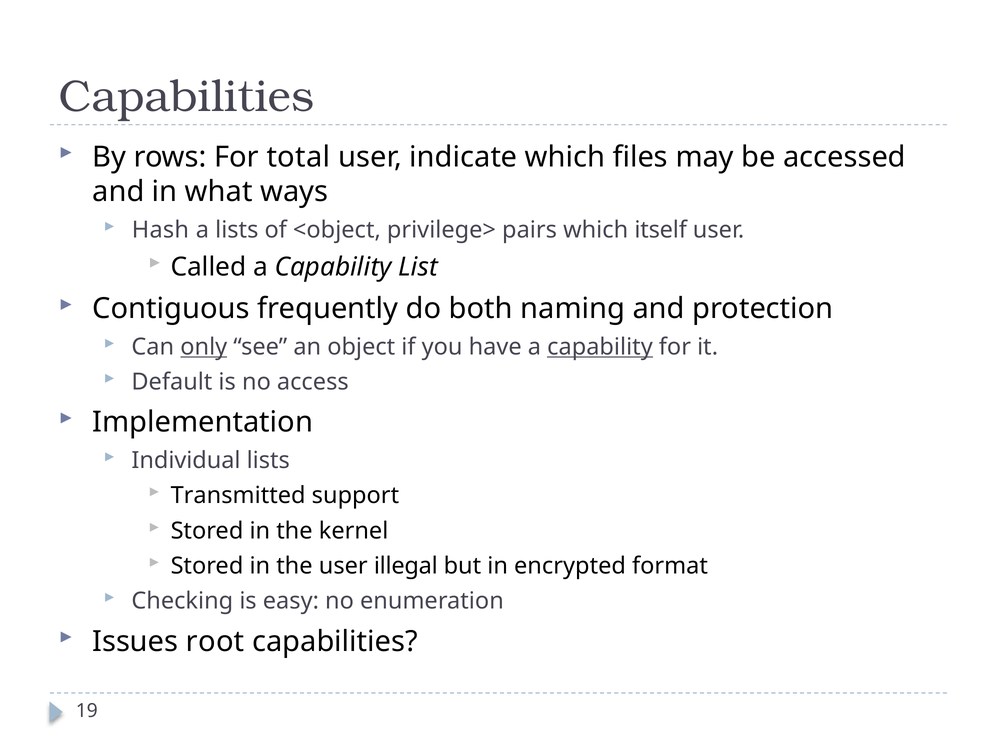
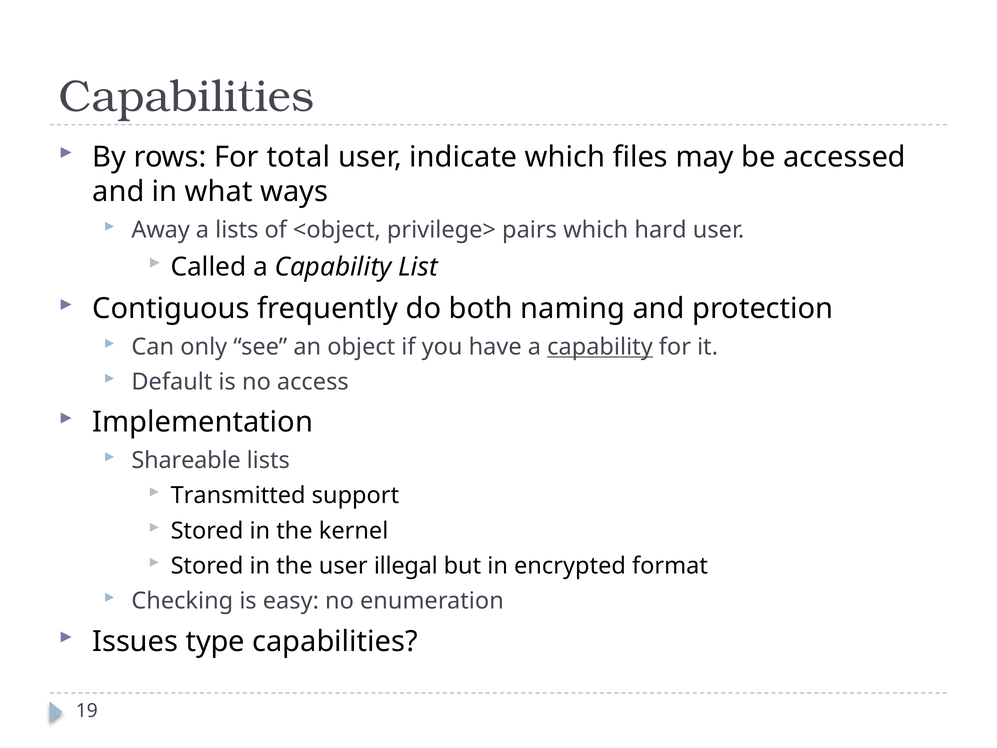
Hash: Hash -> Away
itself: itself -> hard
only underline: present -> none
Individual: Individual -> Shareable
root: root -> type
